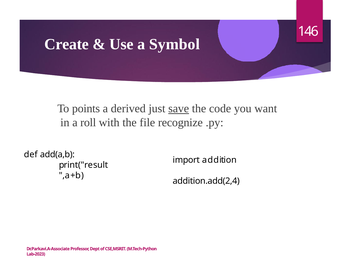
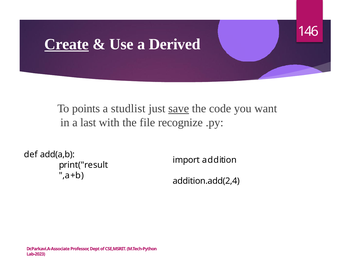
Create underline: none -> present
Symbol: Symbol -> Derived
derived: derived -> studlist
roll: roll -> last
